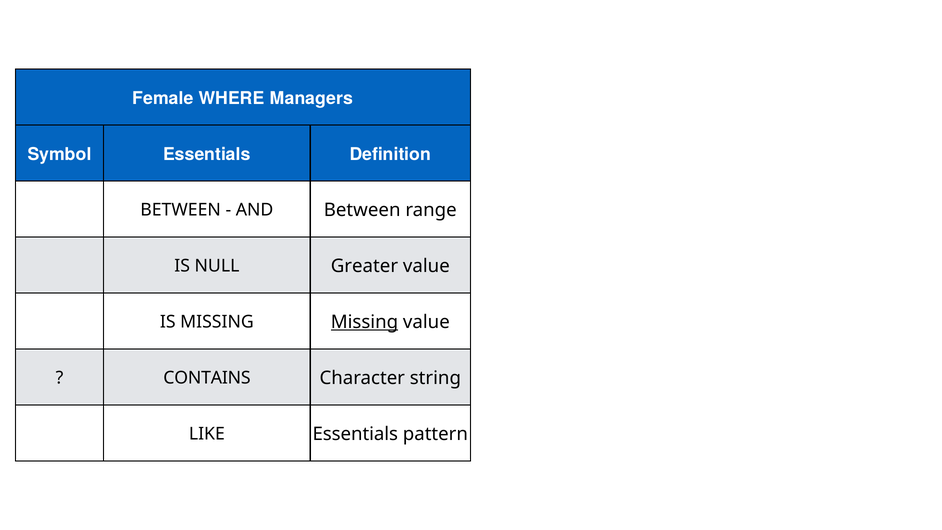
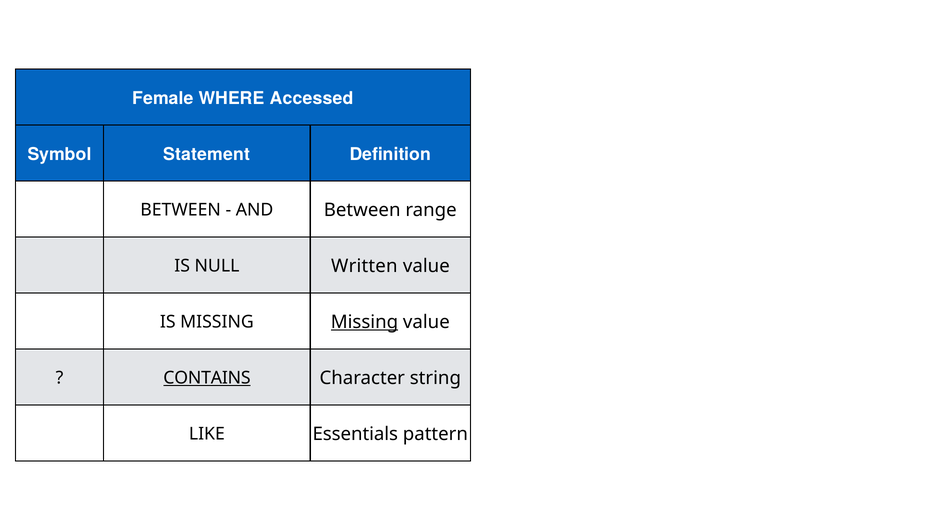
Managers: Managers -> Accessed
Symbol Essentials: Essentials -> Statement
Greater: Greater -> Written
CONTAINS underline: none -> present
